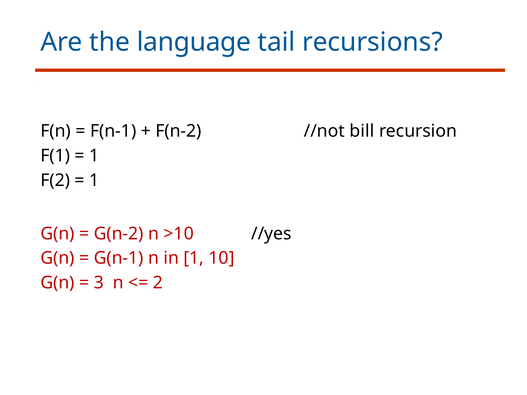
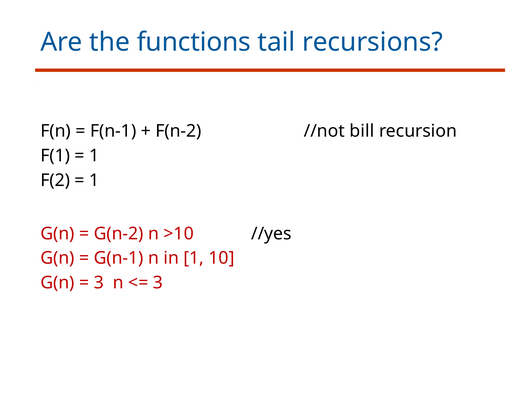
language: language -> functions
2 at (158, 283): 2 -> 3
